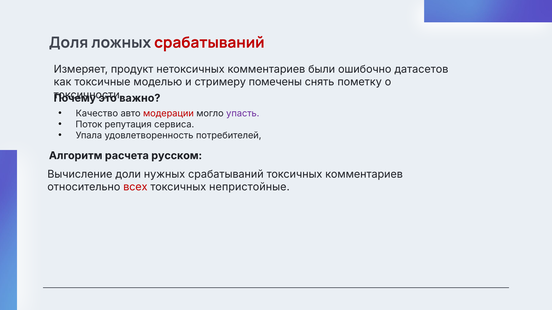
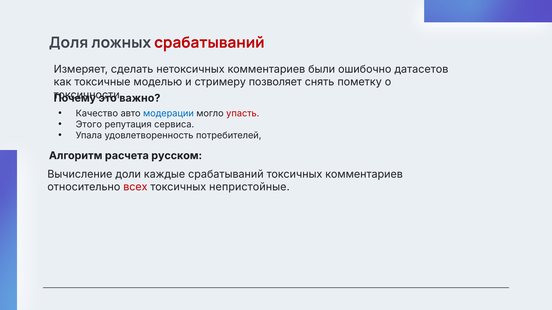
продукт: продукт -> сделать
помечены: помечены -> позволяет
модерации colour: red -> blue
упасть colour: purple -> red
Поток: Поток -> Этого
нужных: нужных -> каждые
